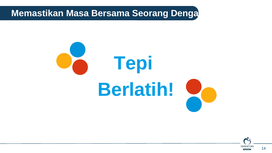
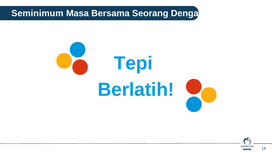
Memastikan: Memastikan -> Seminimum
